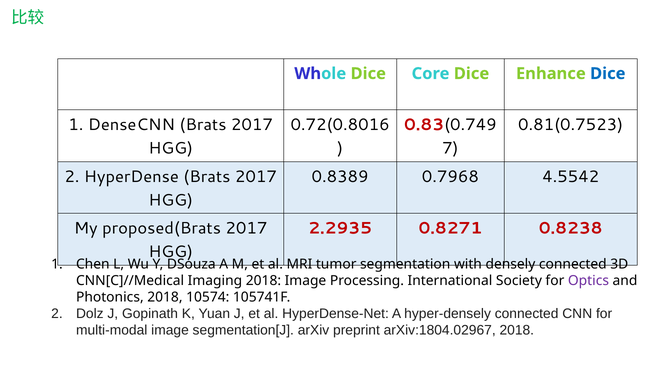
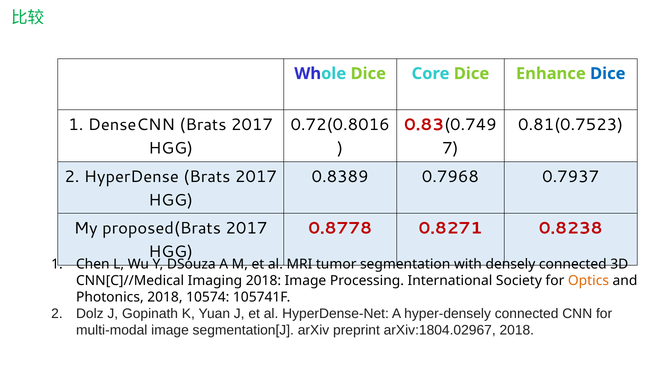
4.5542: 4.5542 -> 0.7937
2.2935: 2.2935 -> 0.8778
Optics colour: purple -> orange
